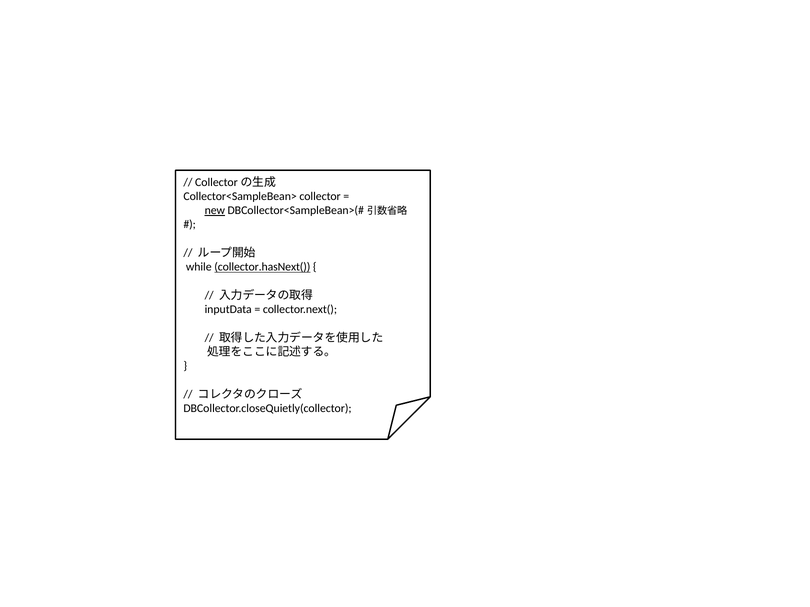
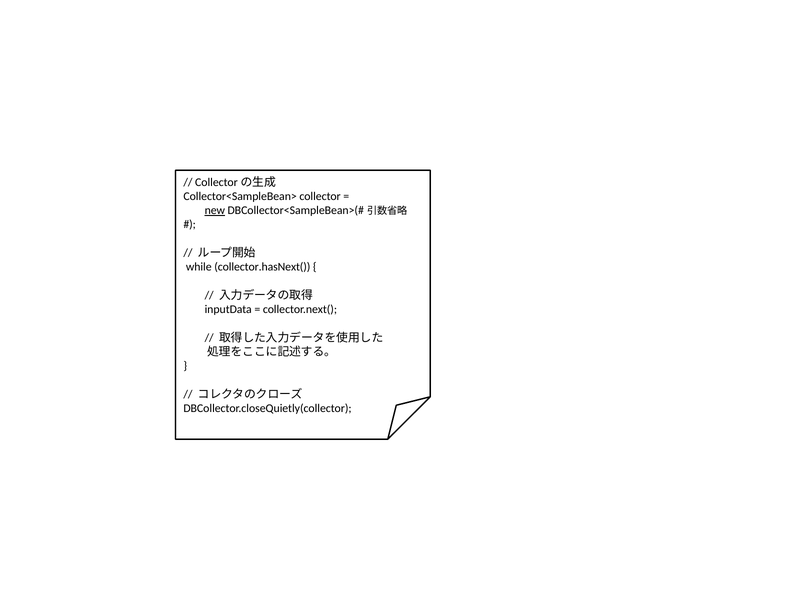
collector.hasNext( underline: present -> none
